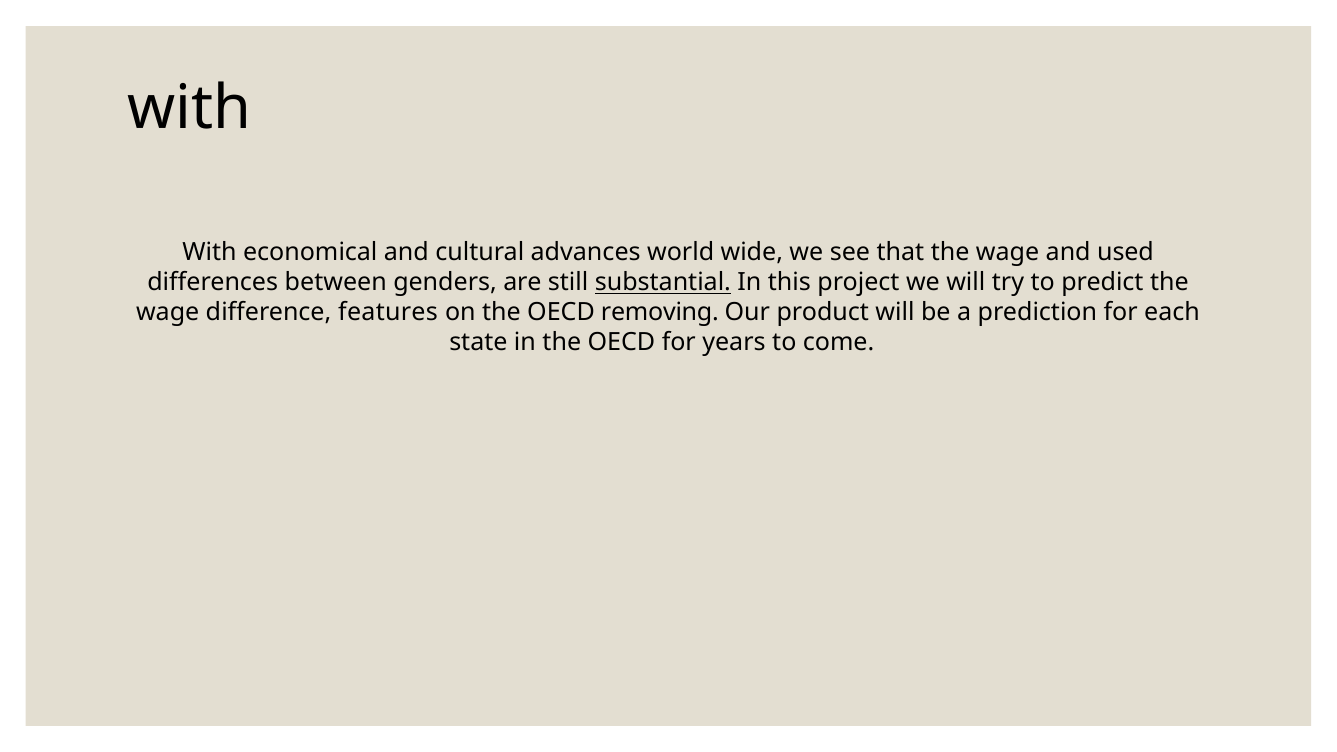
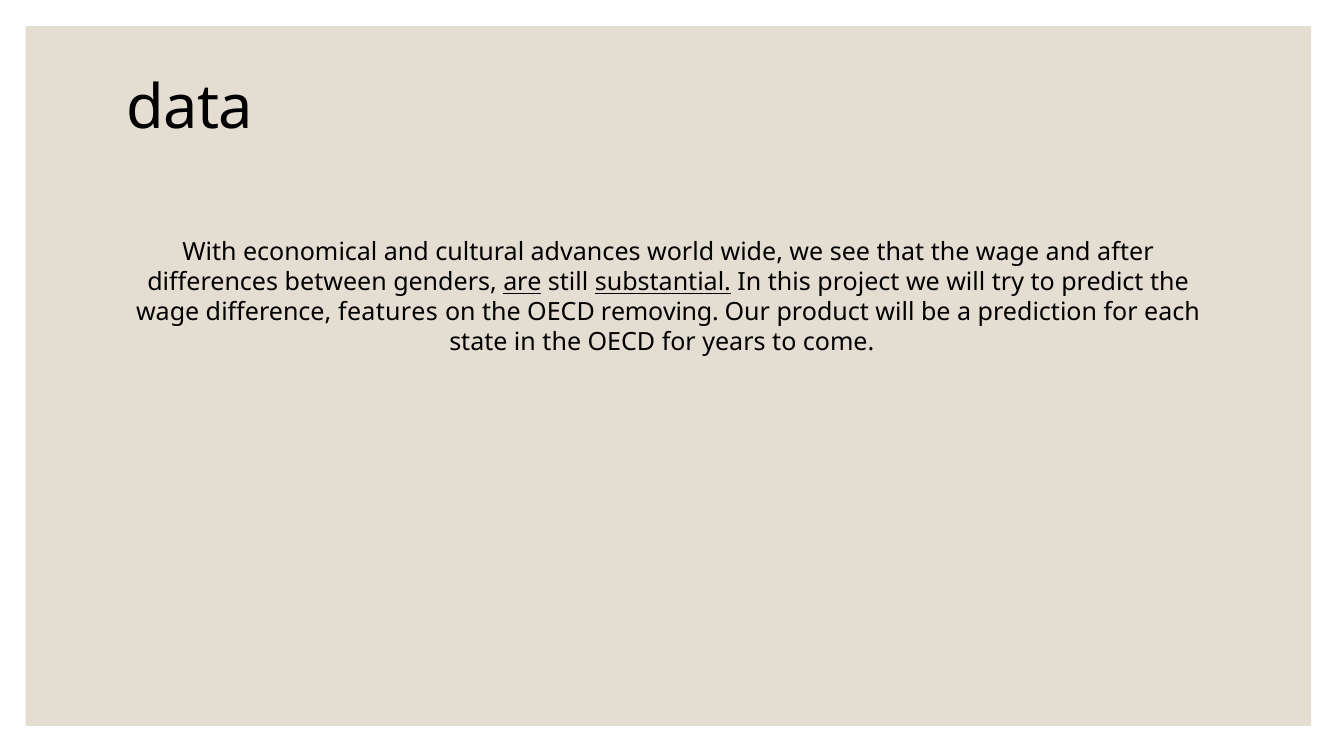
with at (189, 109): with -> data
used: used -> after
are underline: none -> present
